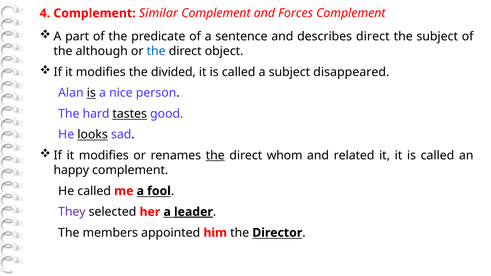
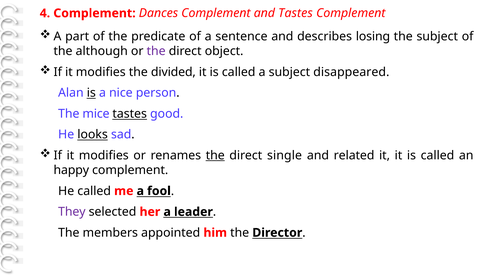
Similar: Similar -> Dances
and Forces: Forces -> Tastes
describes direct: direct -> losing
the at (156, 51) colour: blue -> purple
hard: hard -> mice
whom: whom -> single
leader underline: present -> none
